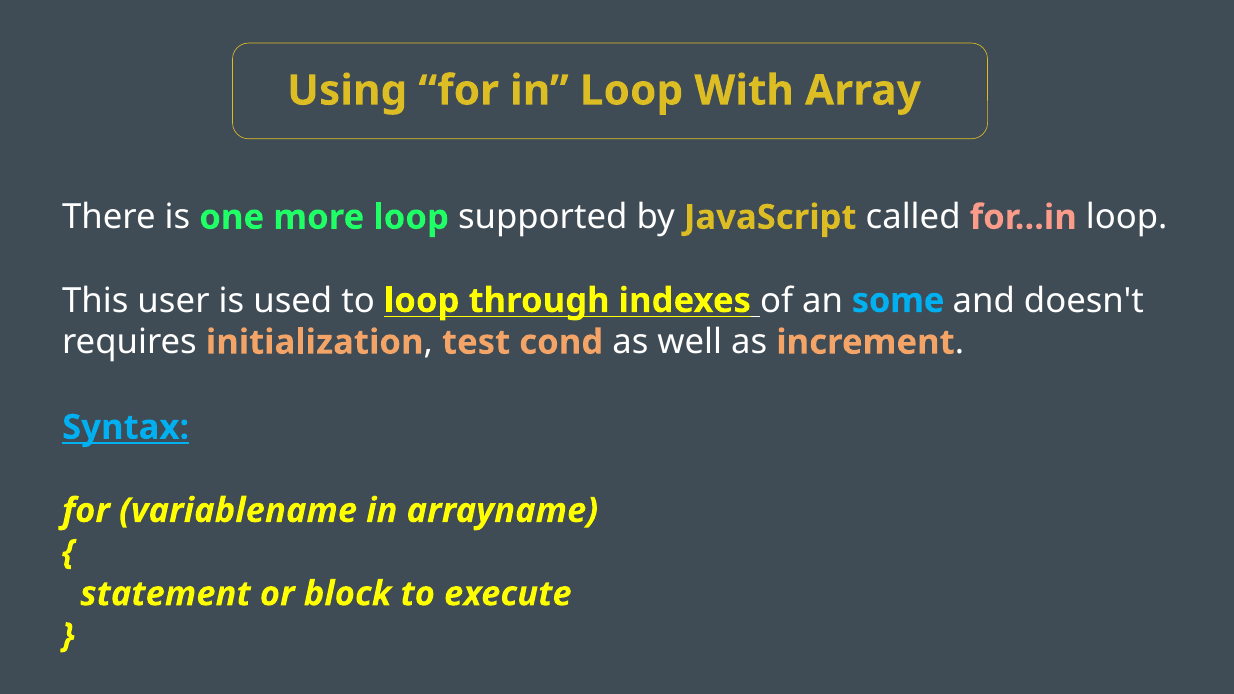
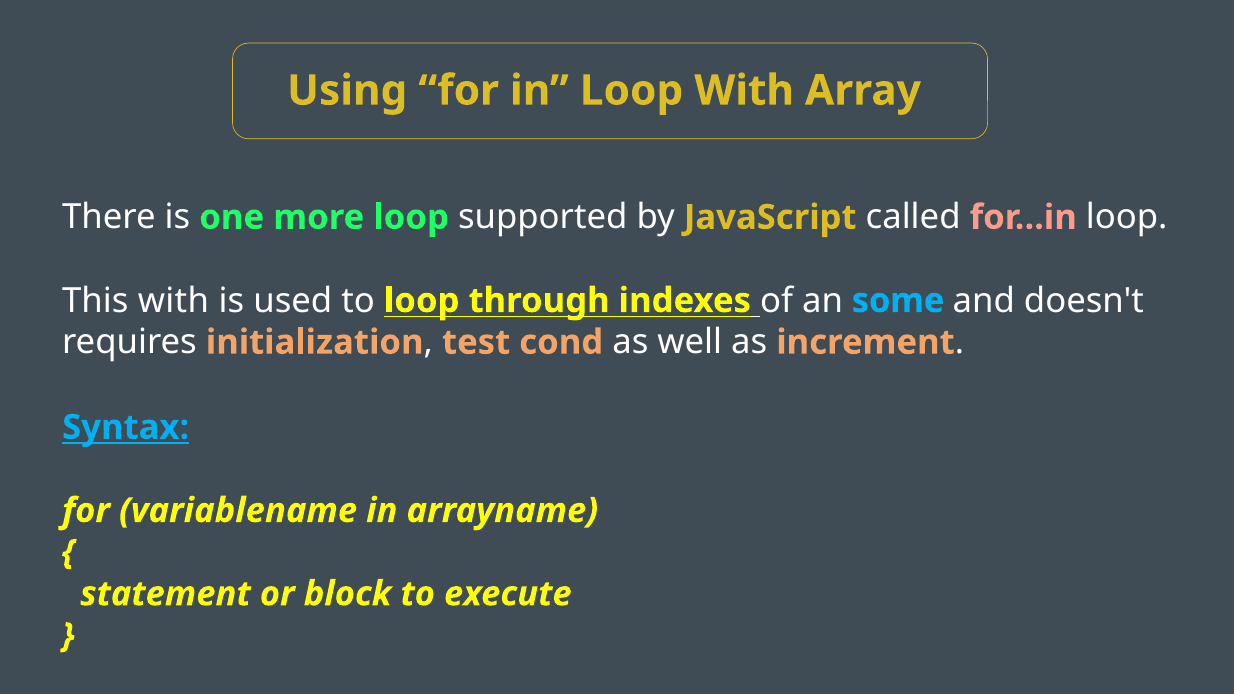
This user: user -> with
